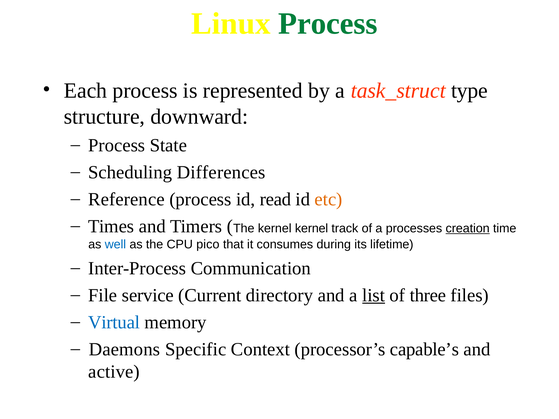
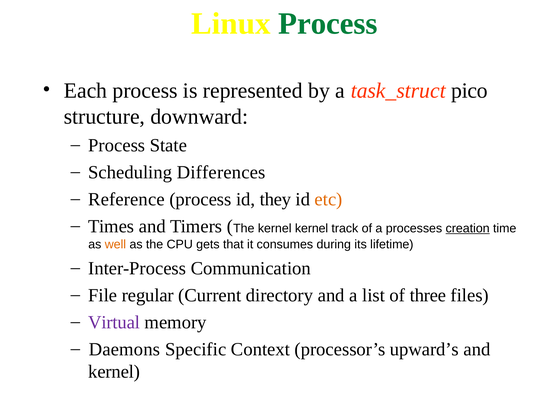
type: type -> pico
read: read -> they
well colour: blue -> orange
pico: pico -> gets
service: service -> regular
list underline: present -> none
Virtual colour: blue -> purple
capable’s: capable’s -> upward’s
active at (114, 372): active -> kernel
